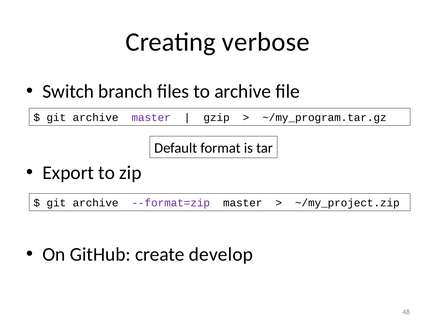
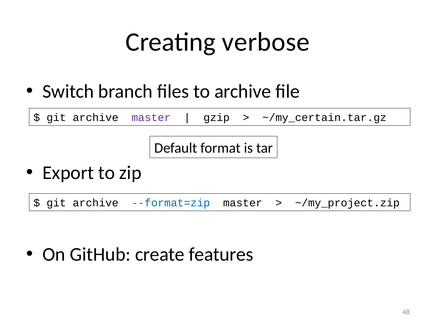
~/my_program.tar.gz: ~/my_program.tar.gz -> ~/my_certain.tar.gz
--format=zip colour: purple -> blue
develop: develop -> features
